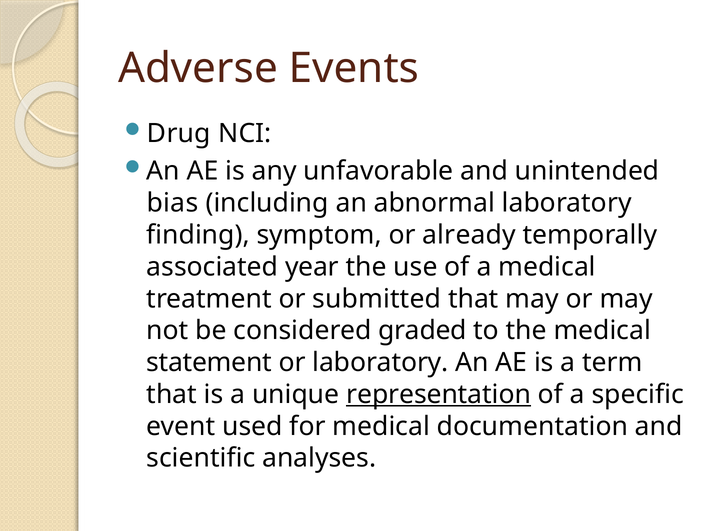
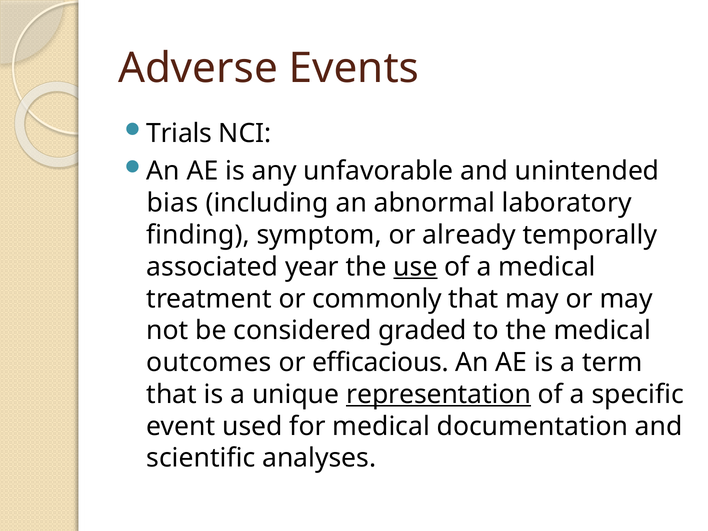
Drug: Drug -> Trials
use underline: none -> present
submitted: submitted -> commonly
statement: statement -> outcomes
or laboratory: laboratory -> efficacious
